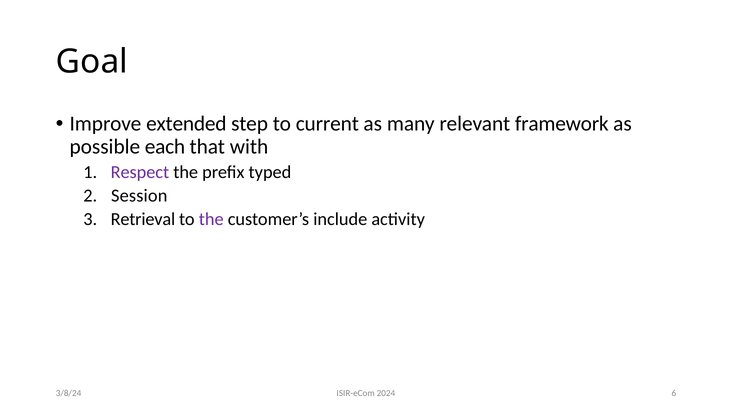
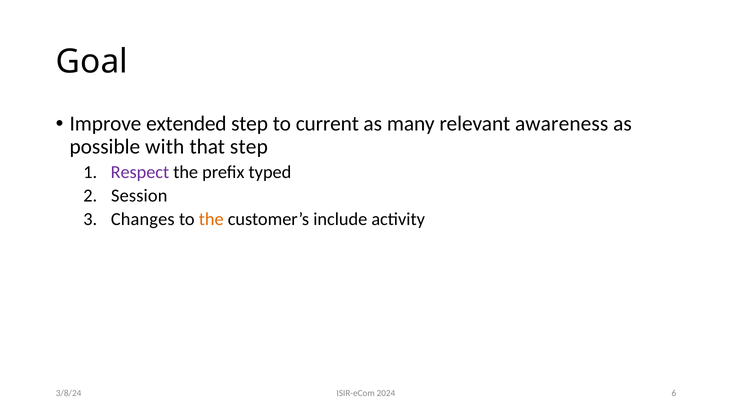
framework: framework -> awareness
each: each -> with
that with: with -> step
Retrieval: Retrieval -> Changes
the at (211, 219) colour: purple -> orange
